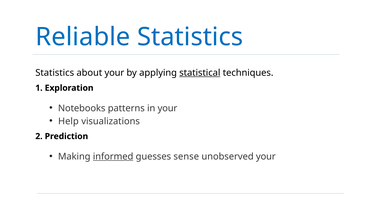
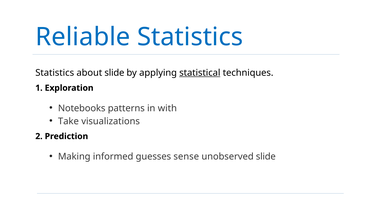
about your: your -> slide
in your: your -> with
Help: Help -> Take
informed underline: present -> none
unobserved your: your -> slide
